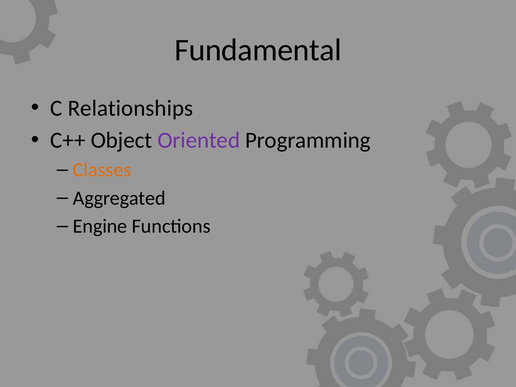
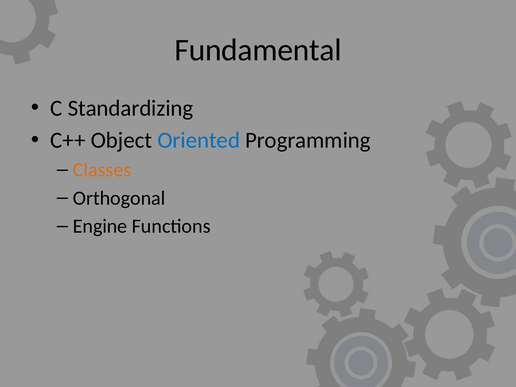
Relationships: Relationships -> Standardizing
Oriented colour: purple -> blue
Aggregated: Aggregated -> Orthogonal
